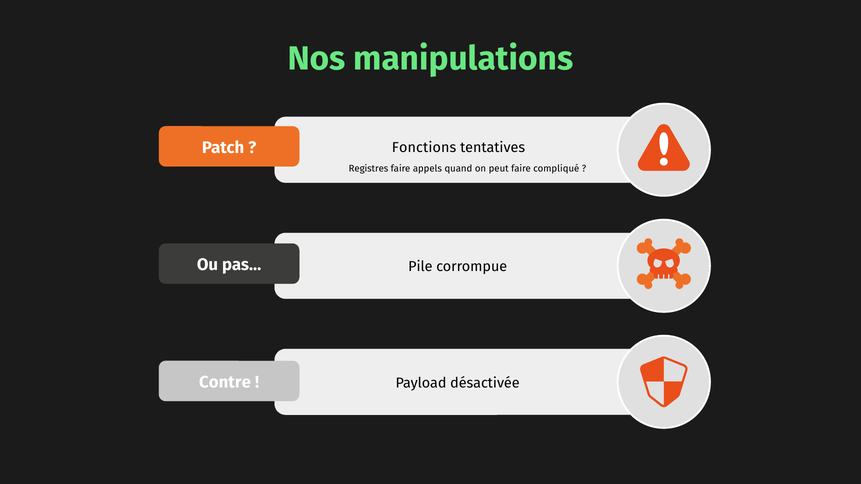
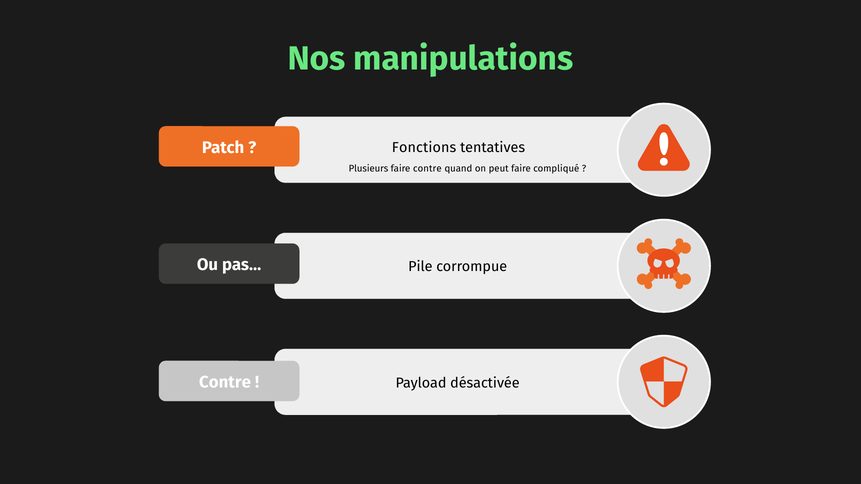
Registres: Registres -> Plusieurs
faire appels: appels -> contre
